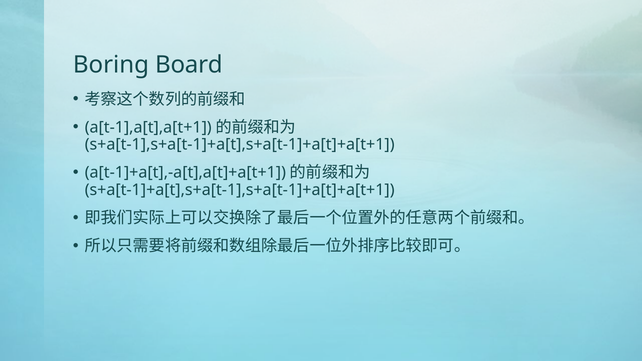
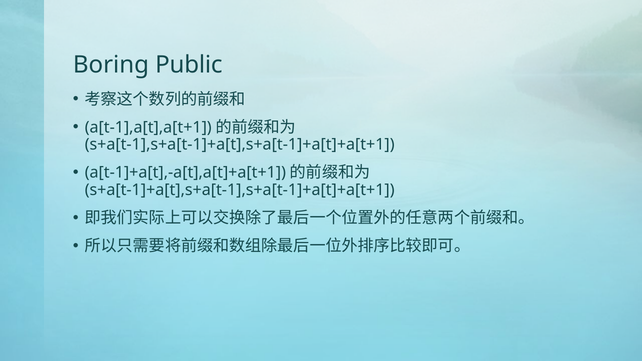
Board: Board -> Public
